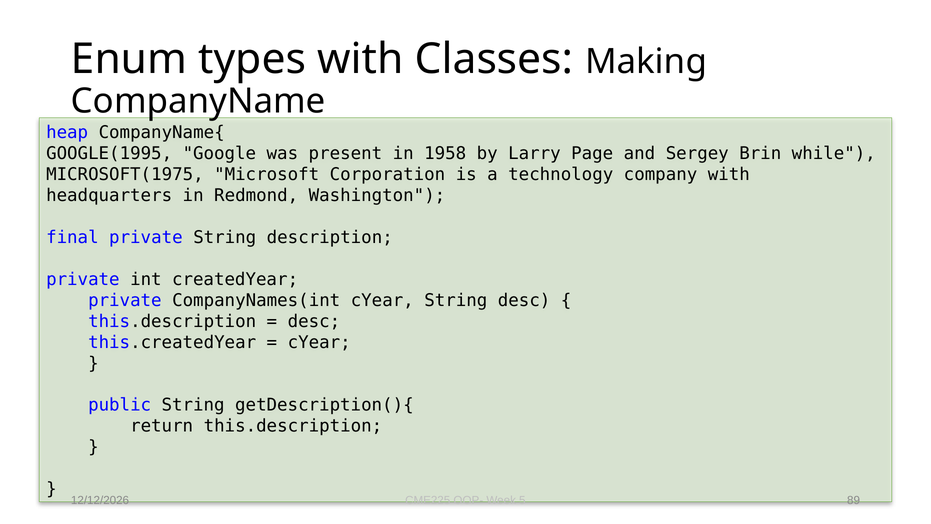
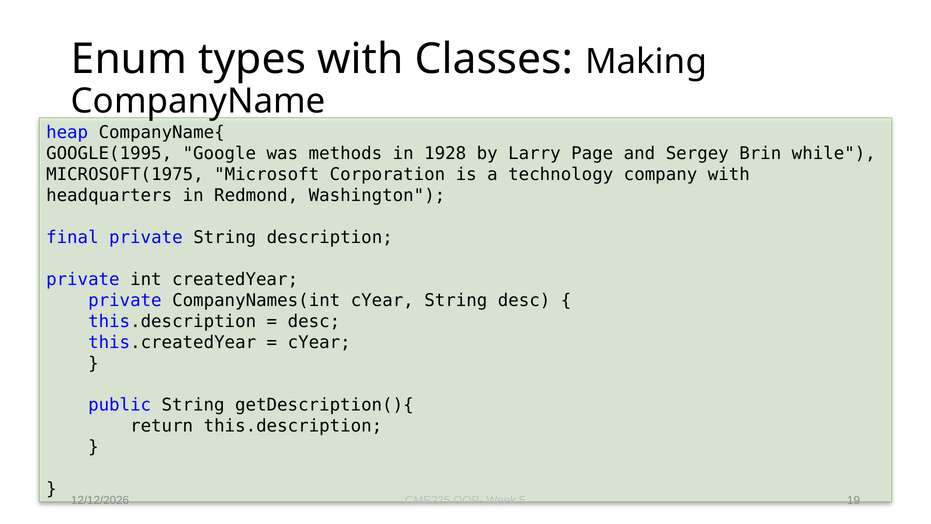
present: present -> methods
1958: 1958 -> 1928
89: 89 -> 19
